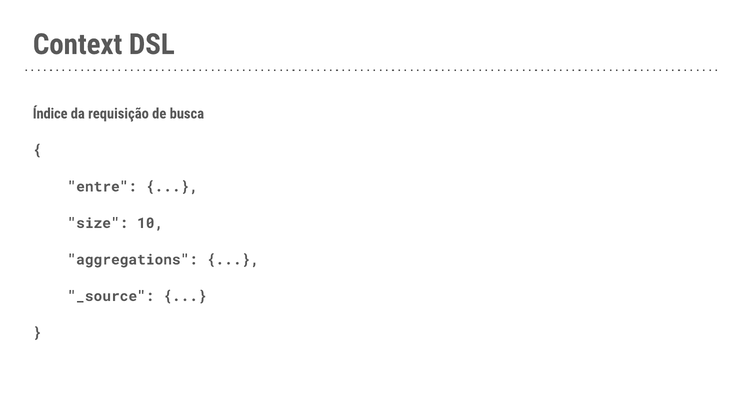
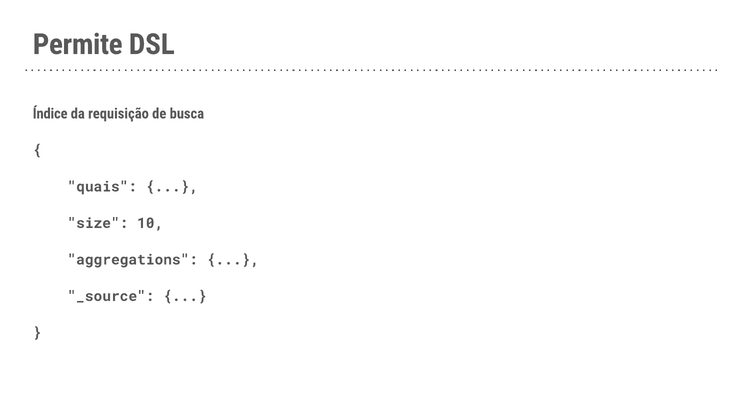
Context: Context -> Permite
entre: entre -> quais
